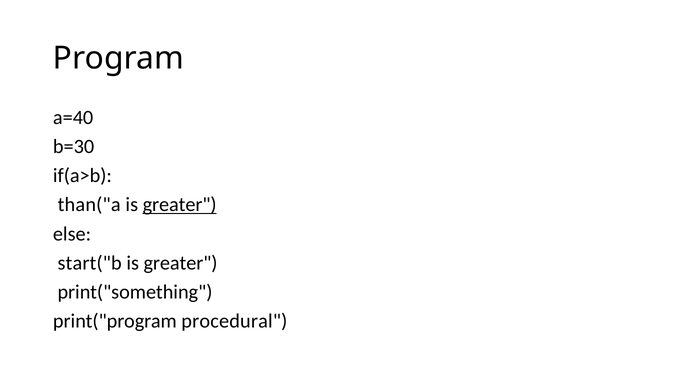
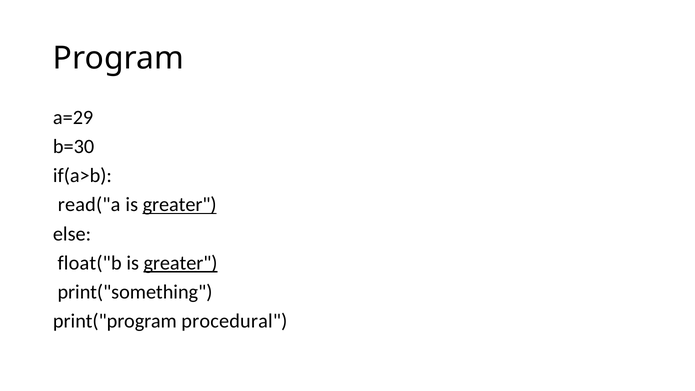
a=40: a=40 -> a=29
than("a: than("a -> read("a
start("b: start("b -> float("b
greater at (181, 263) underline: none -> present
